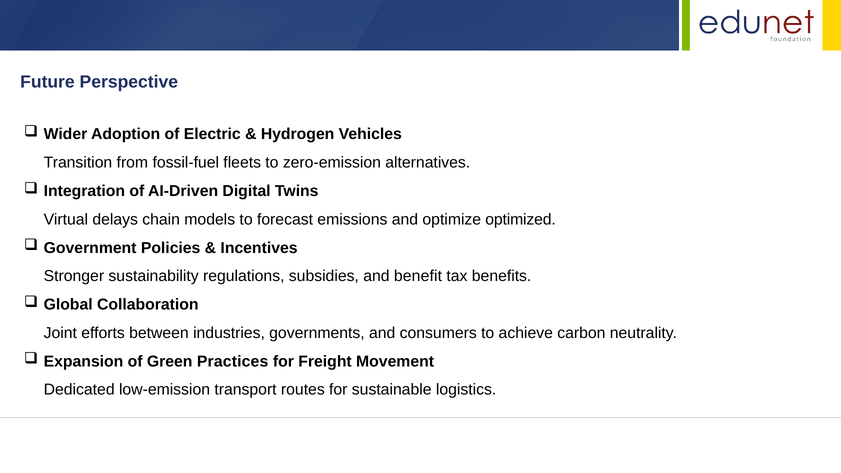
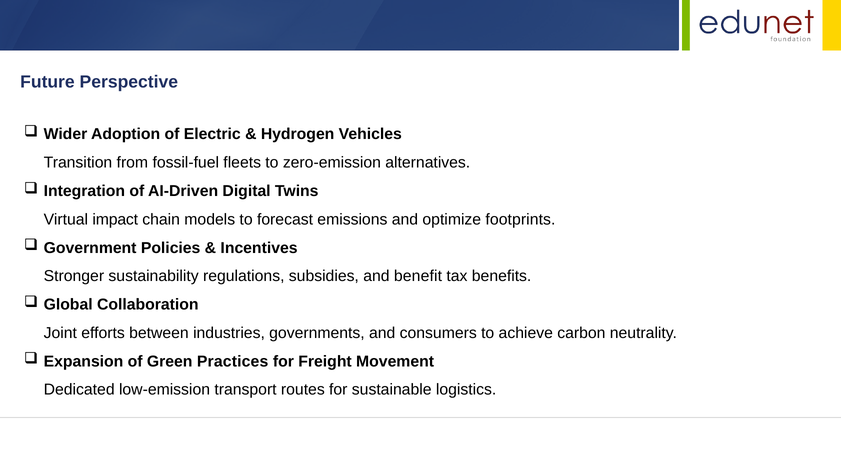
delays: delays -> impact
optimized: optimized -> footprints
